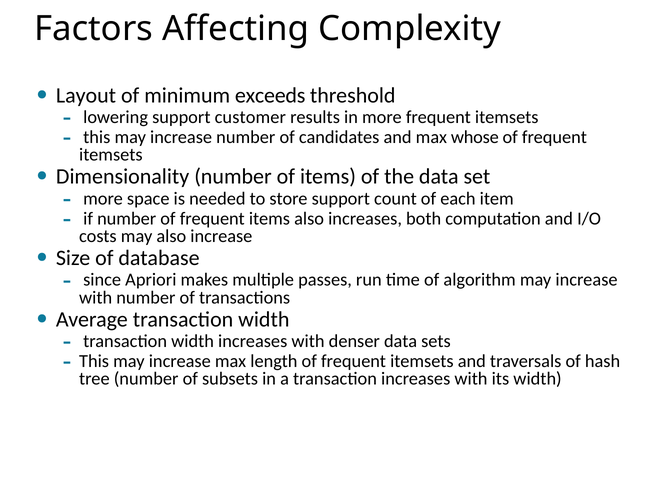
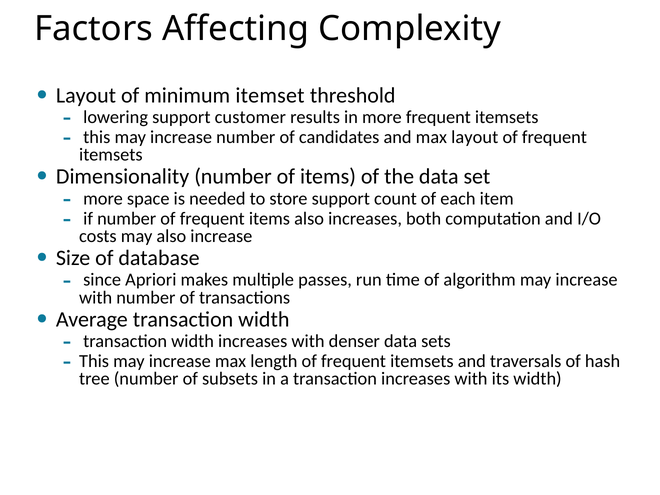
exceeds: exceeds -> itemset
max whose: whose -> layout
